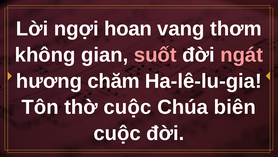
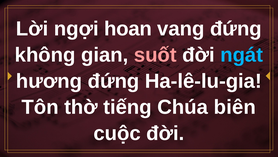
vang thơm: thơm -> đứng
ngát colour: pink -> light blue
hương chăm: chăm -> đứng
thờ cuộc: cuộc -> tiếng
